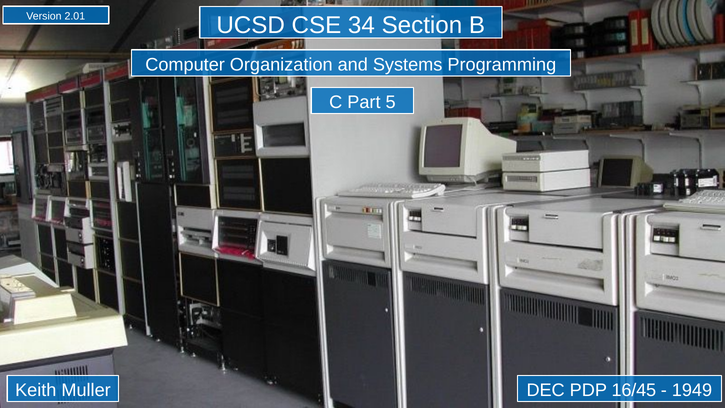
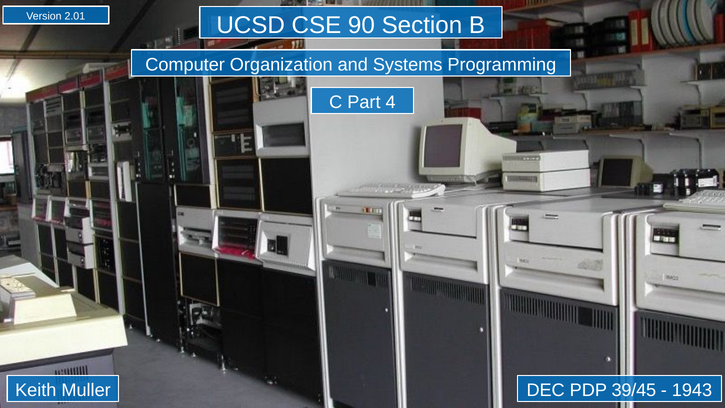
34: 34 -> 90
5: 5 -> 4
16/45: 16/45 -> 39/45
1949: 1949 -> 1943
